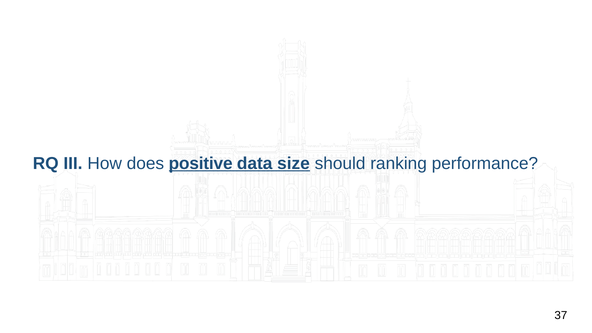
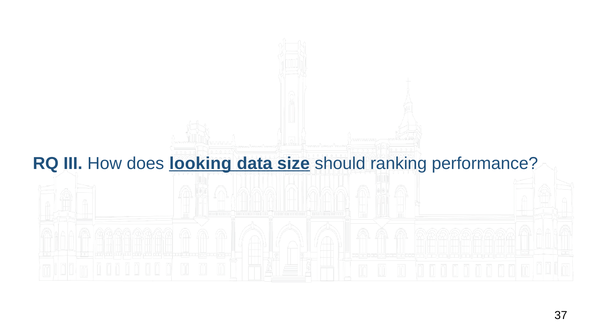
positive: positive -> looking
